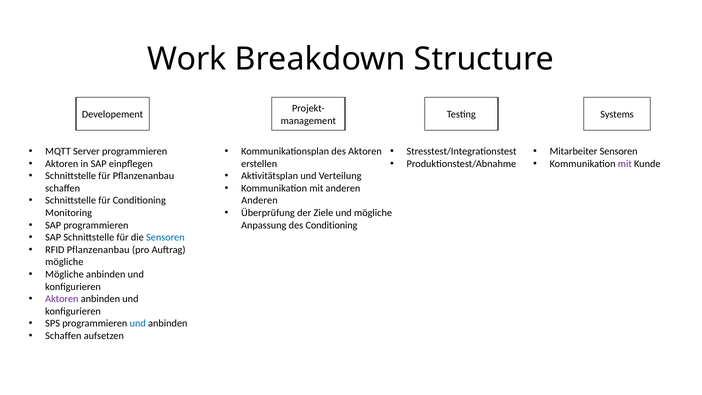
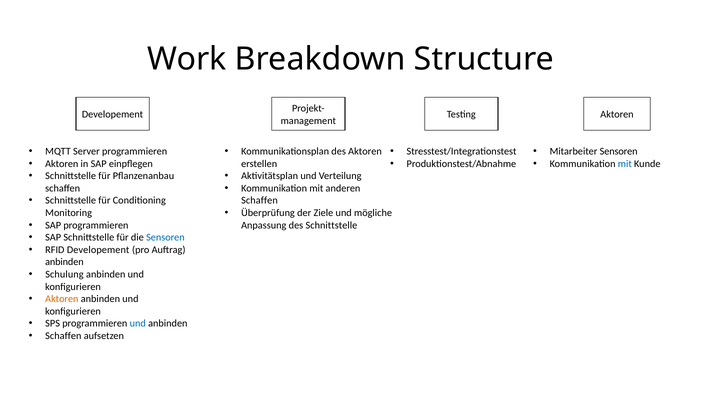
Developement Systems: Systems -> Aktoren
mit at (625, 164) colour: purple -> blue
Anderen at (259, 201): Anderen -> Schaffen
des Conditioning: Conditioning -> Schnittstelle
RFID Pflanzenanbau: Pflanzenanbau -> Developement
mögliche at (64, 262): mögliche -> anbinden
Mögliche at (64, 274): Mögliche -> Schulung
Aktoren at (62, 299) colour: purple -> orange
